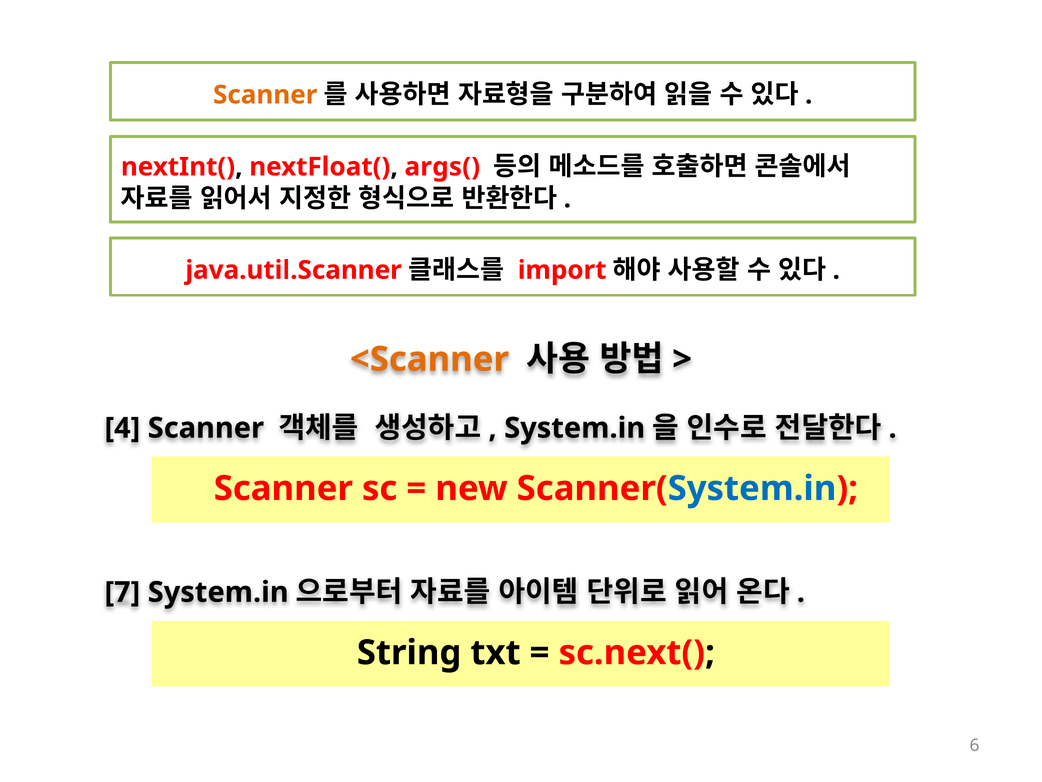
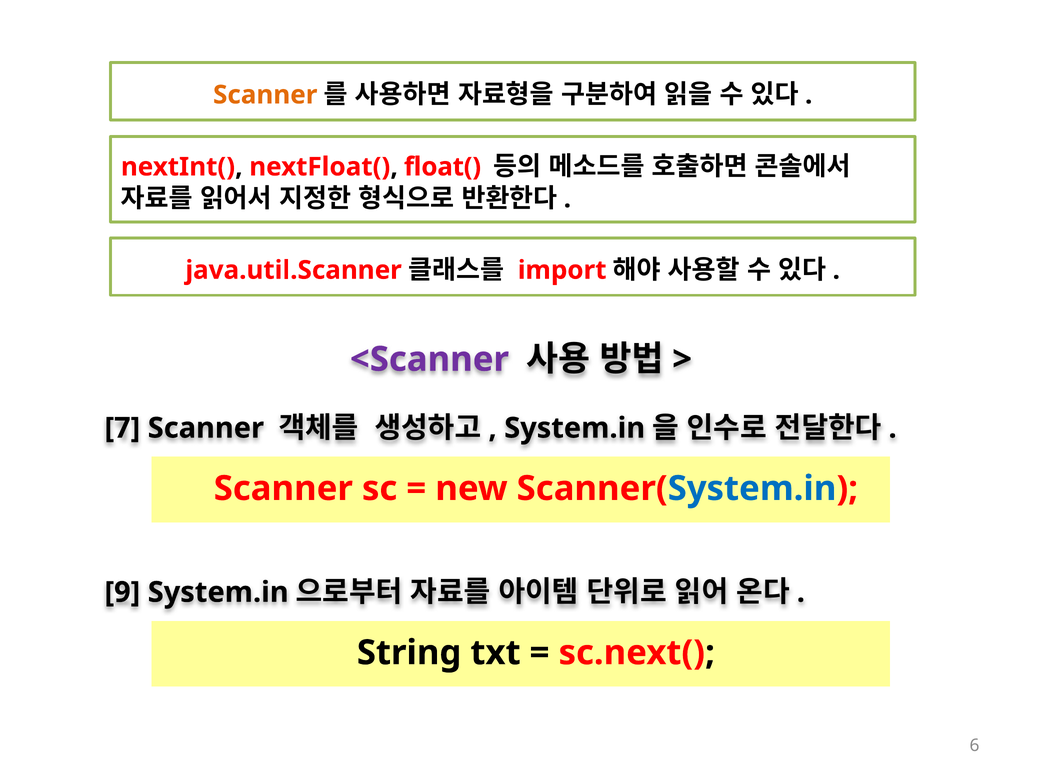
args(: args( -> float(
<Scanner colour: orange -> purple
4: 4 -> 7
7: 7 -> 9
